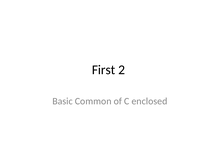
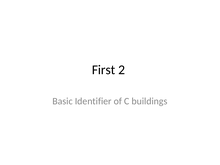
Common: Common -> Identifier
enclosed: enclosed -> buildings
